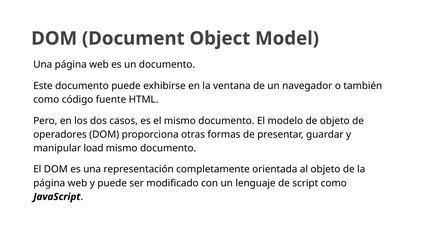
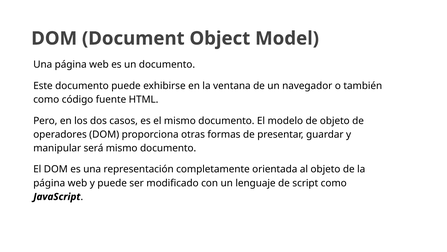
load: load -> será
